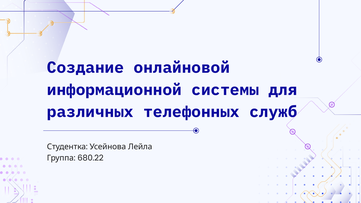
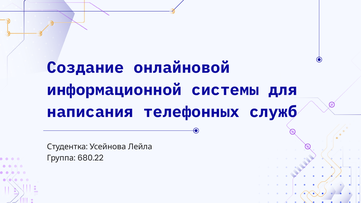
различных: различных -> написания
